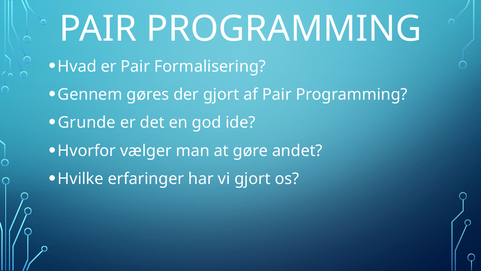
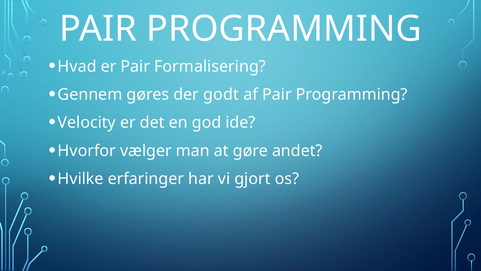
der gjort: gjort -> godt
Grunde: Grunde -> Velocity
